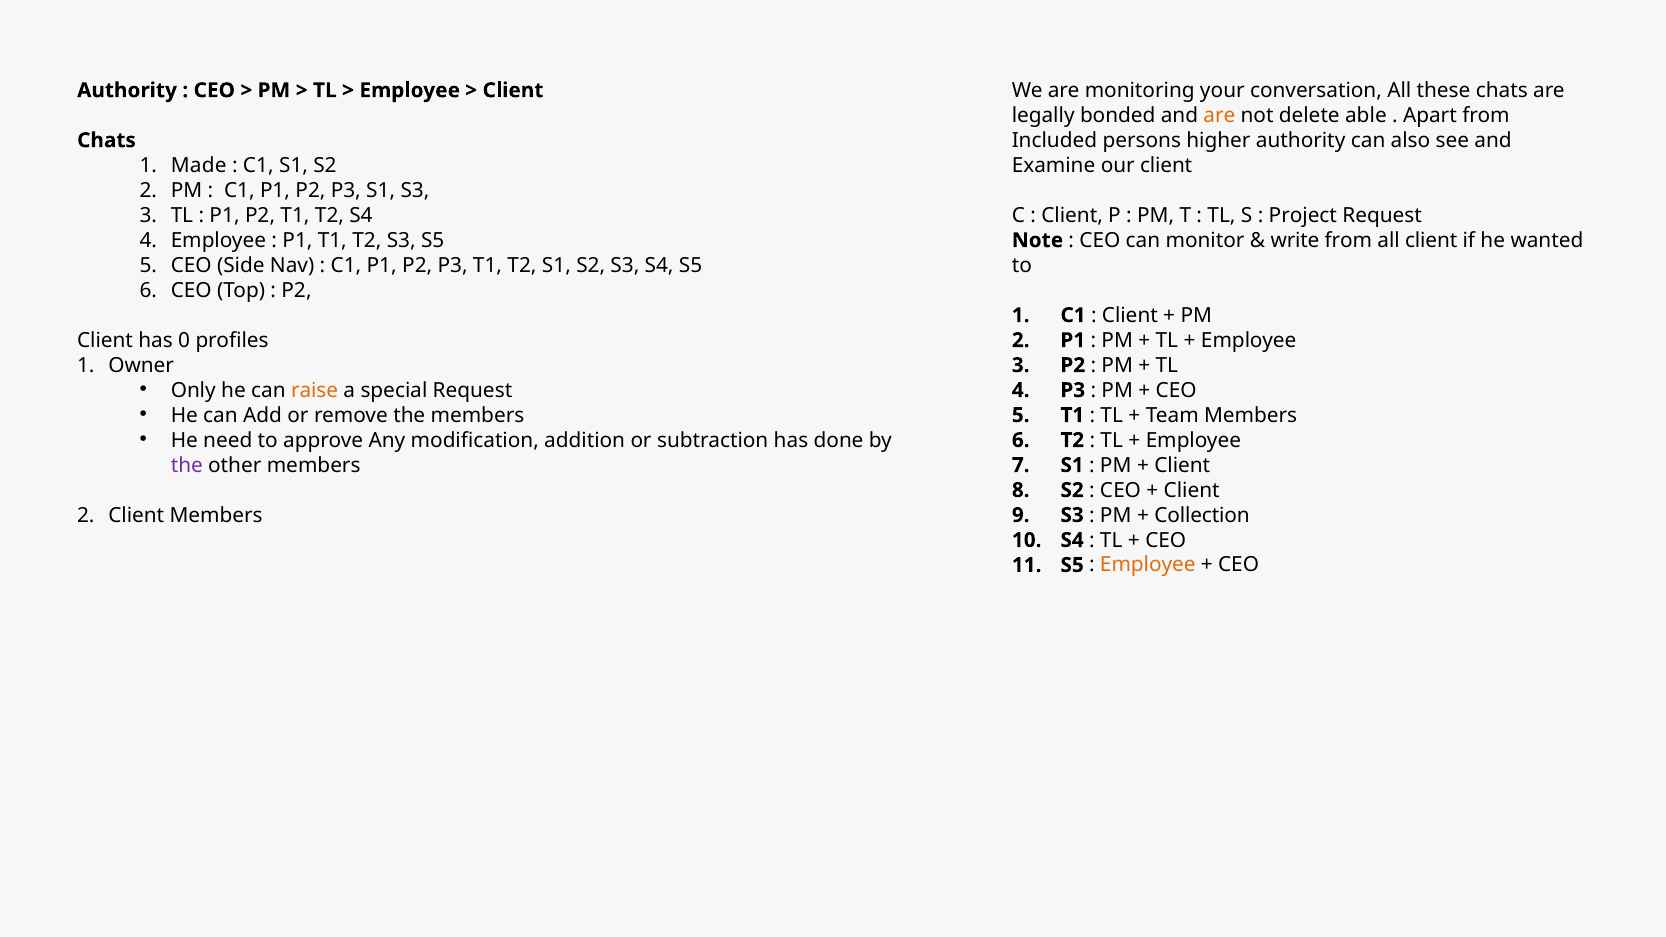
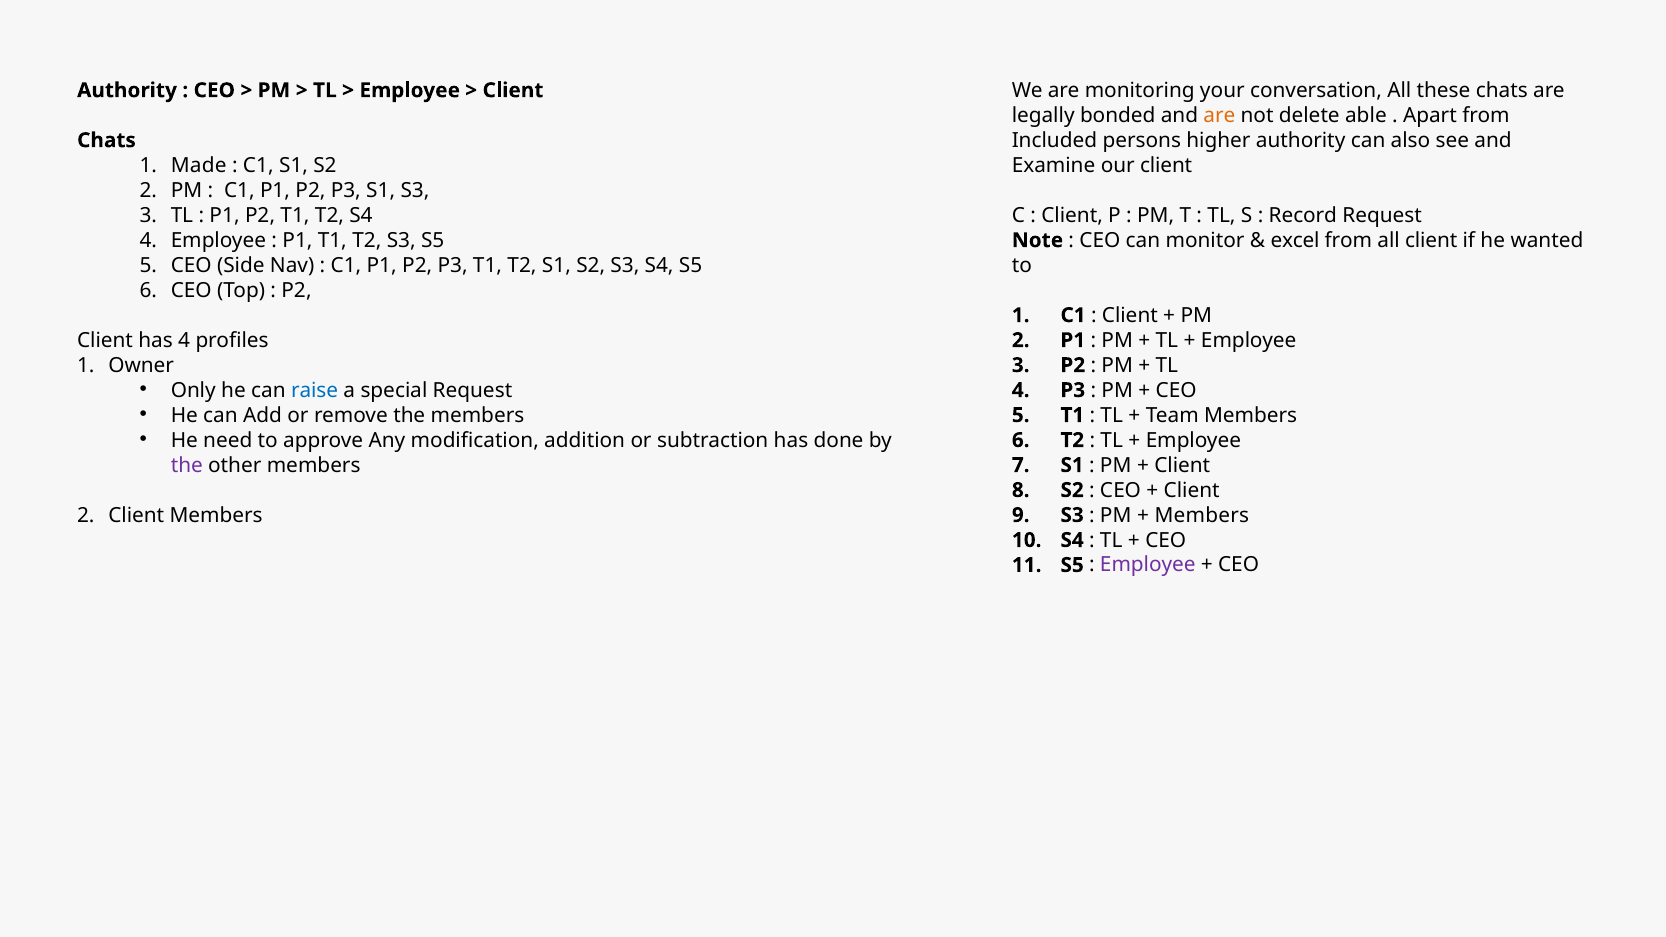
Project: Project -> Record
write: write -> excel
has 0: 0 -> 4
raise colour: orange -> blue
Collection at (1202, 515): Collection -> Members
Employee at (1148, 565) colour: orange -> purple
